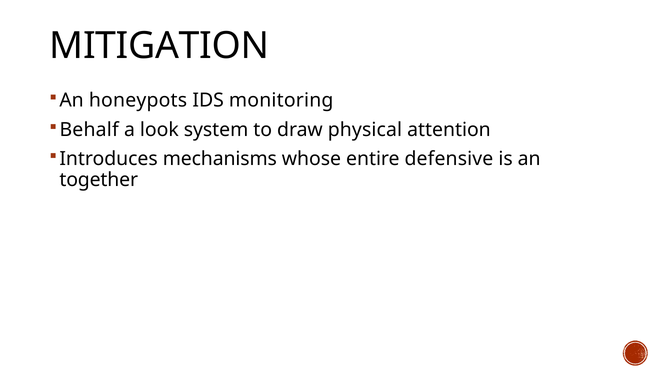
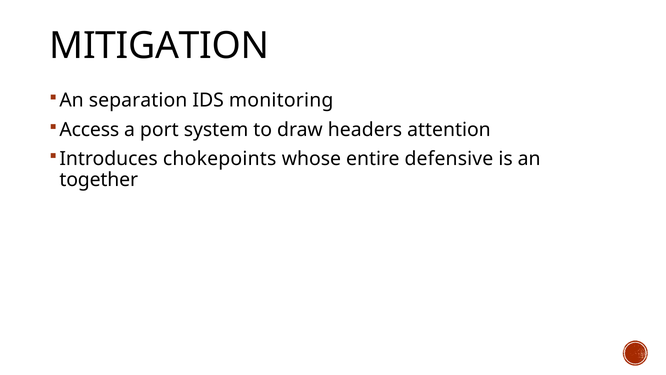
honeypots: honeypots -> separation
Behalf: Behalf -> Access
look: look -> port
physical: physical -> headers
mechanisms: mechanisms -> chokepoints
